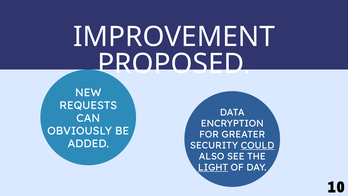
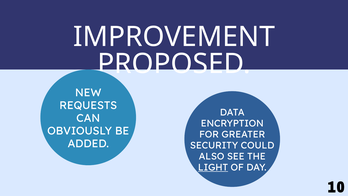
COULD underline: present -> none
